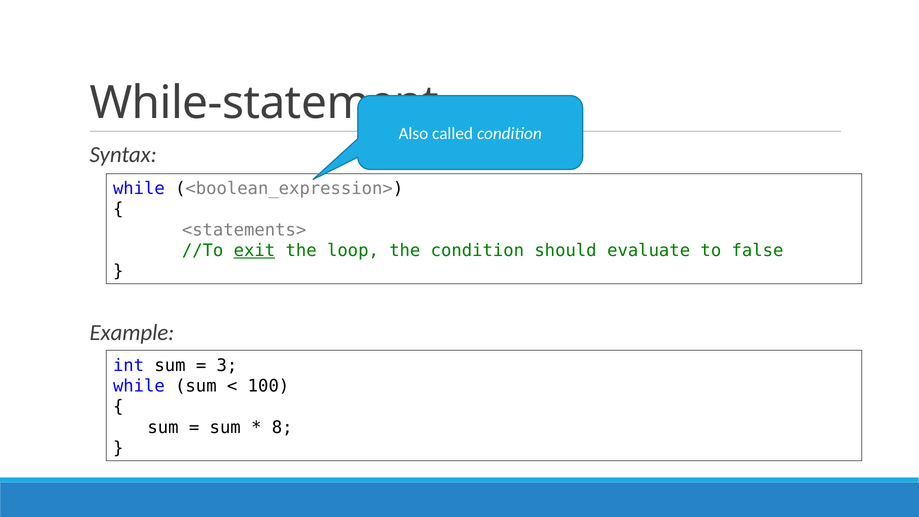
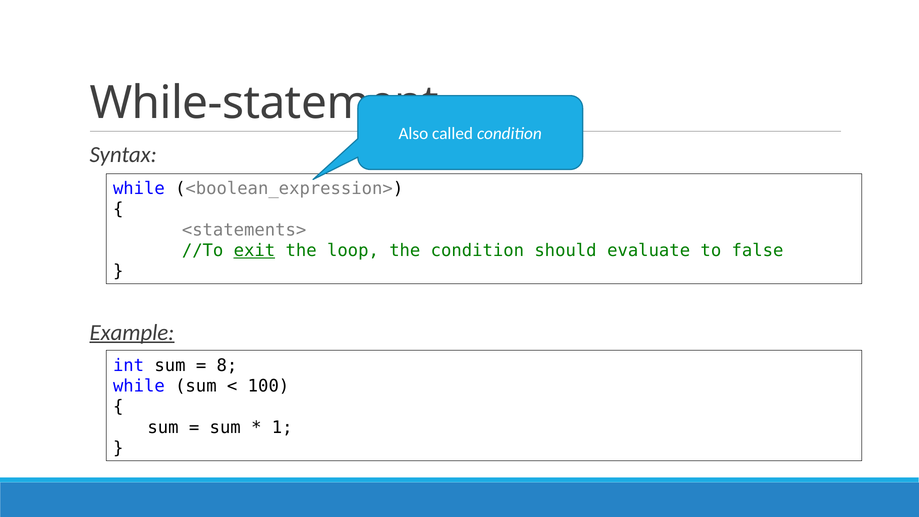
Example underline: none -> present
3: 3 -> 8
8: 8 -> 1
